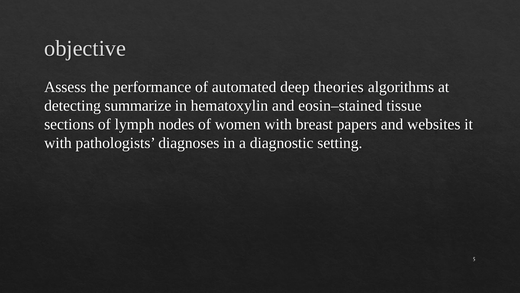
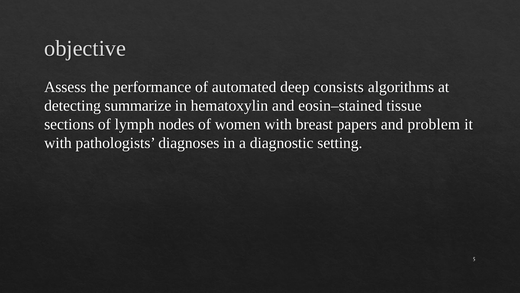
theories: theories -> consists
websites: websites -> problem
